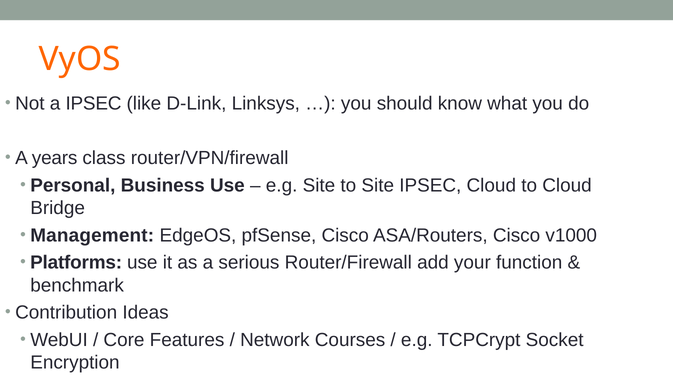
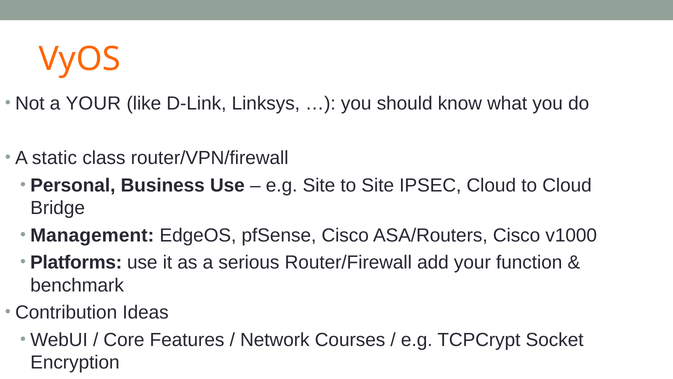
a IPSEC: IPSEC -> YOUR
years: years -> static
